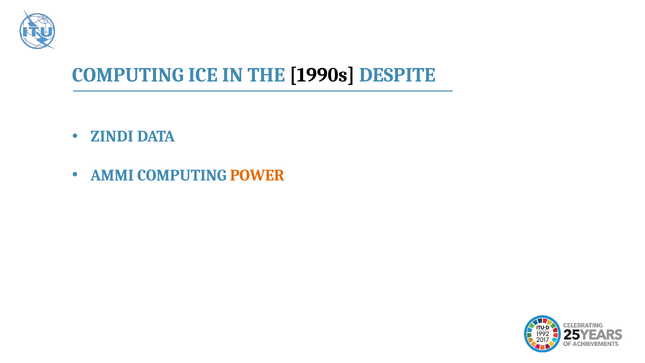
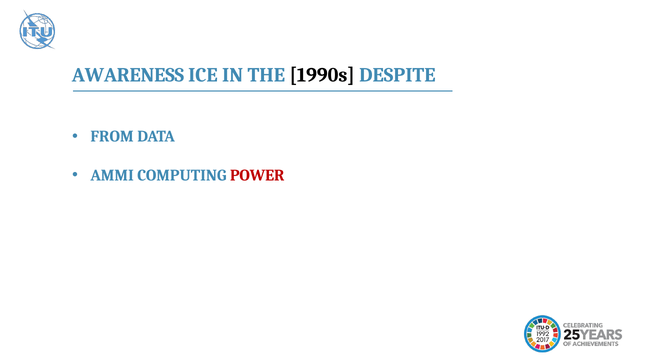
COMPUTING at (128, 75): COMPUTING -> AWARENESS
ZINDI: ZINDI -> FROM
POWER colour: orange -> red
